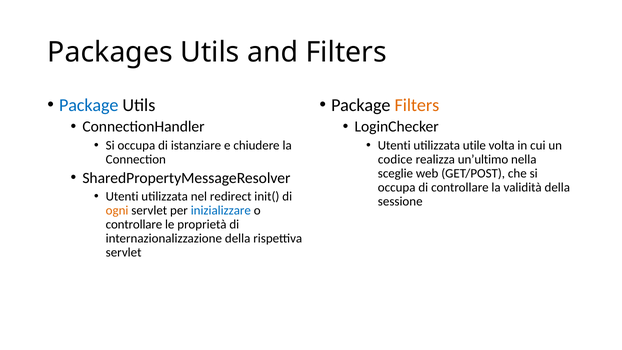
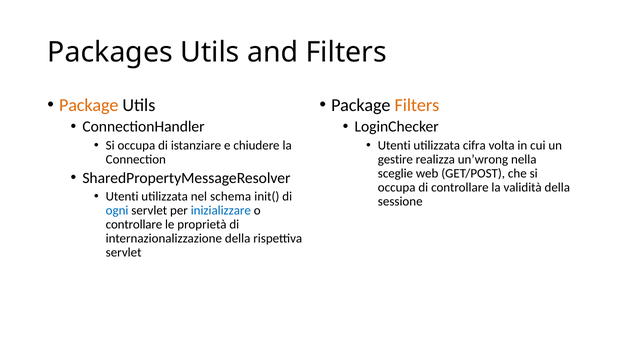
Package at (89, 105) colour: blue -> orange
utile: utile -> cifra
codice: codice -> gestire
un’ultimo: un’ultimo -> un’wrong
redirect: redirect -> schema
ogni colour: orange -> blue
